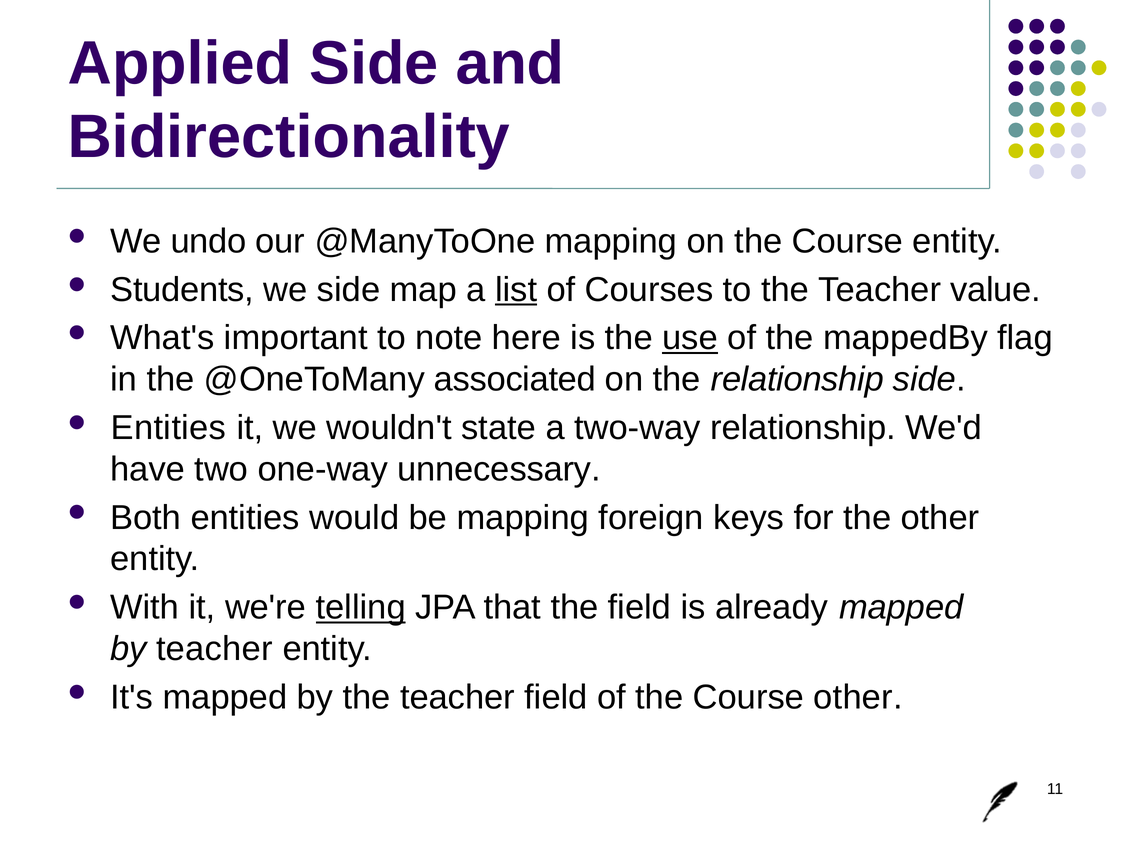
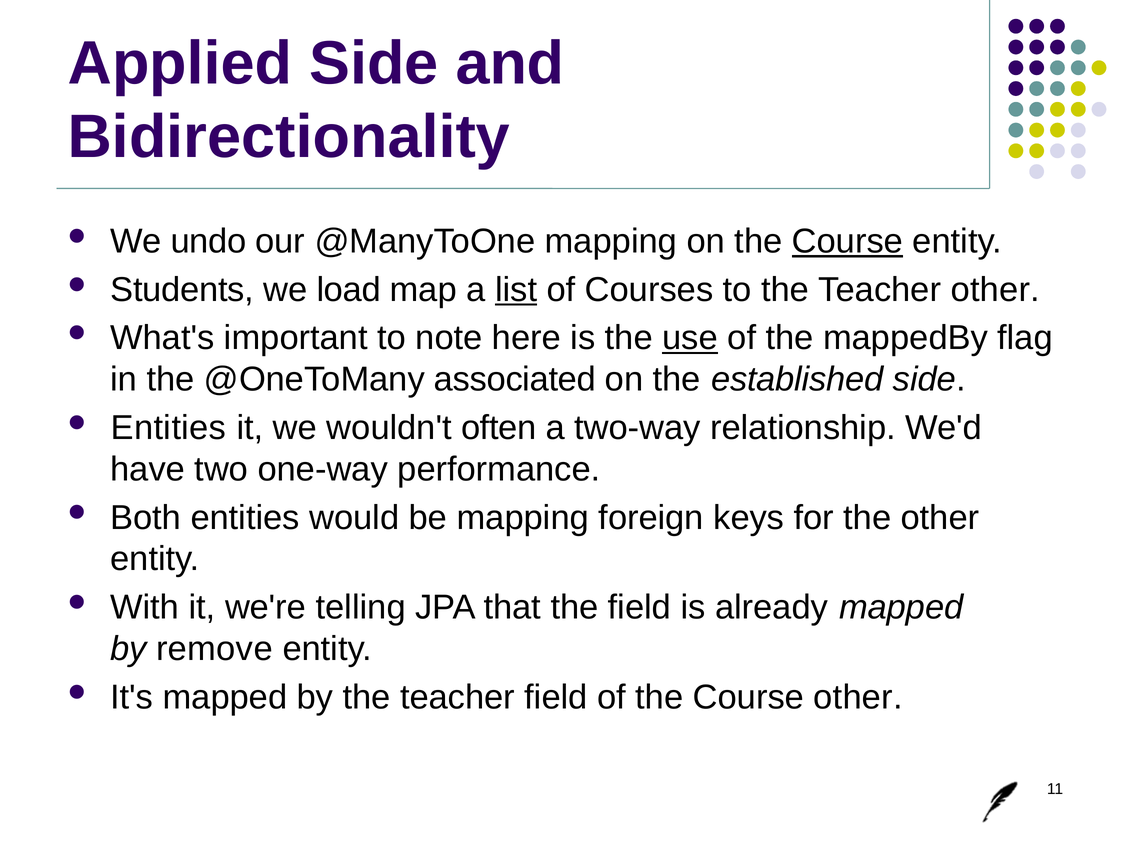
Course at (847, 241) underline: none -> present
we side: side -> load
Teacher value: value -> other
the relationship: relationship -> established
state: state -> often
unnecessary: unnecessary -> performance
telling underline: present -> none
by teacher: teacher -> remove
